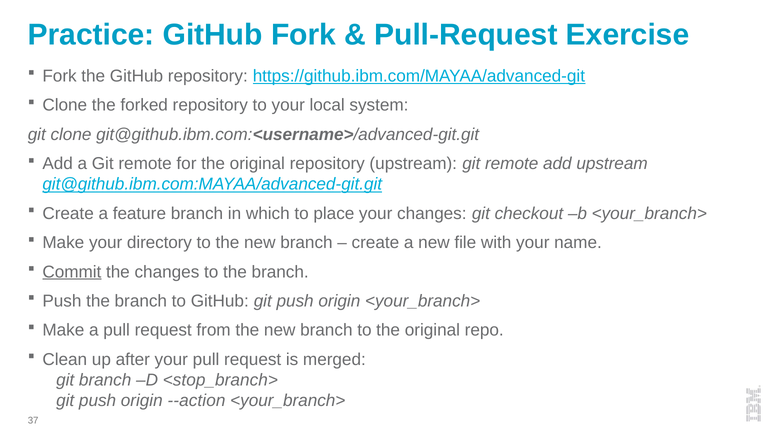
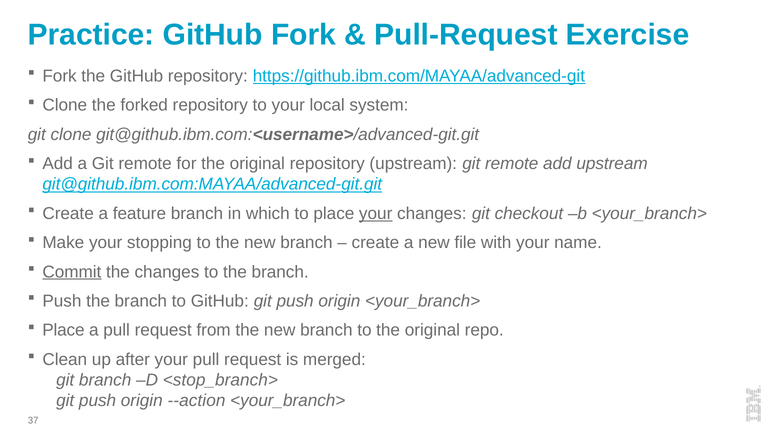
your at (376, 213) underline: none -> present
directory: directory -> stopping
Make at (63, 330): Make -> Place
